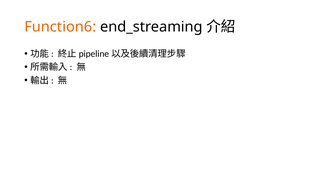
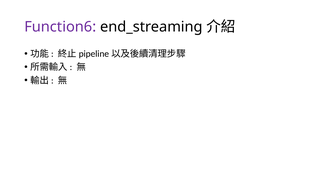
Function6 colour: orange -> purple
